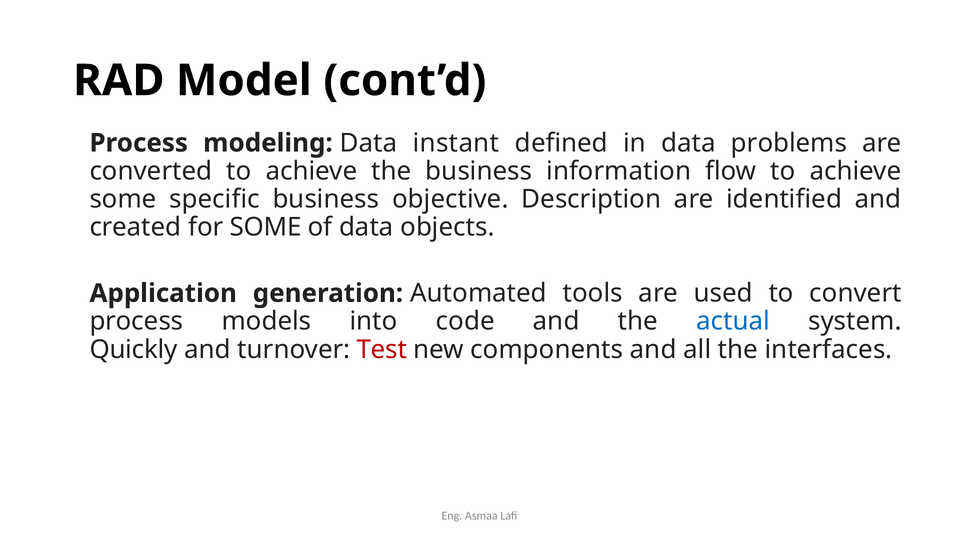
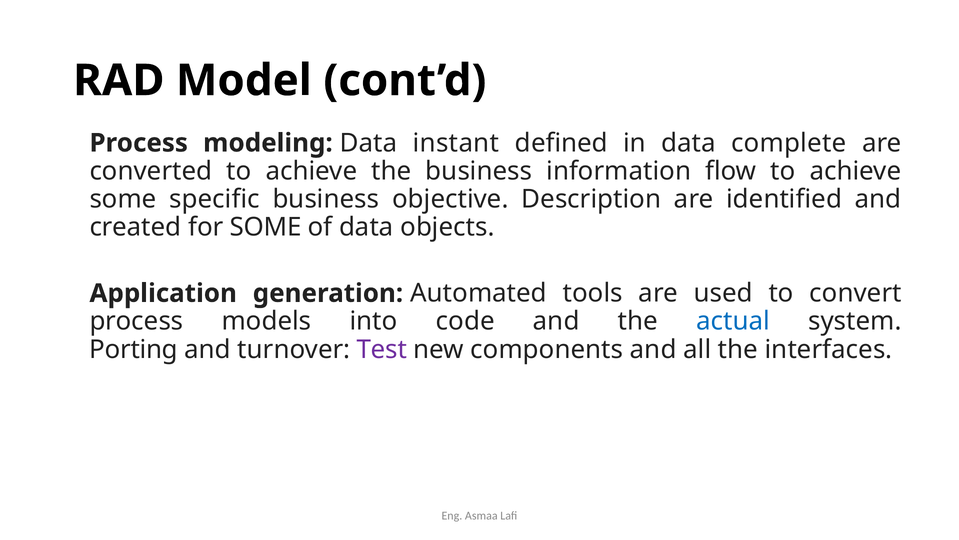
problems: problems -> complete
Quickly: Quickly -> Porting
Test colour: red -> purple
